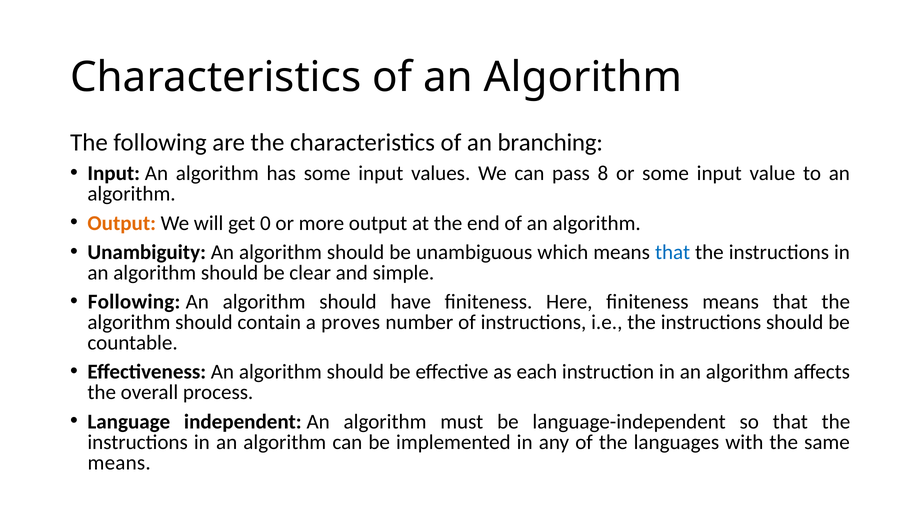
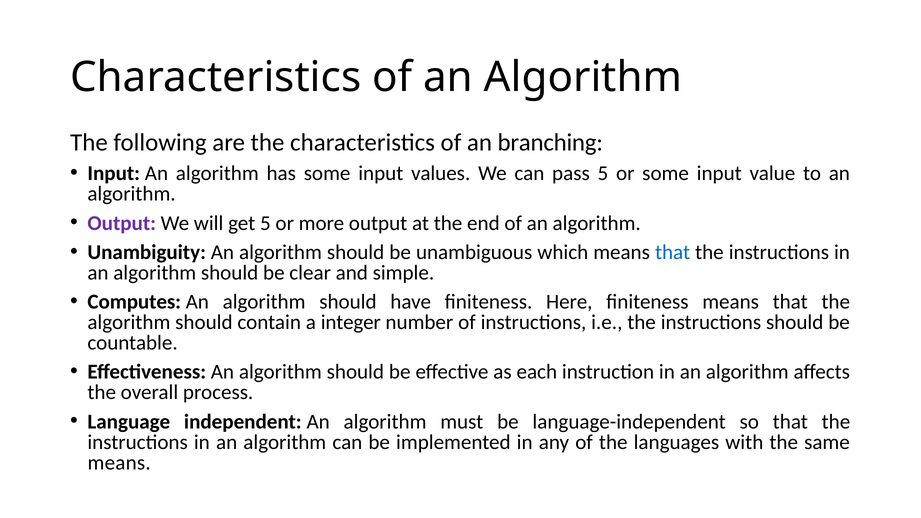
pass 8: 8 -> 5
Output at (122, 223) colour: orange -> purple
get 0: 0 -> 5
Following at (134, 302): Following -> Computes
proves: proves -> integer
